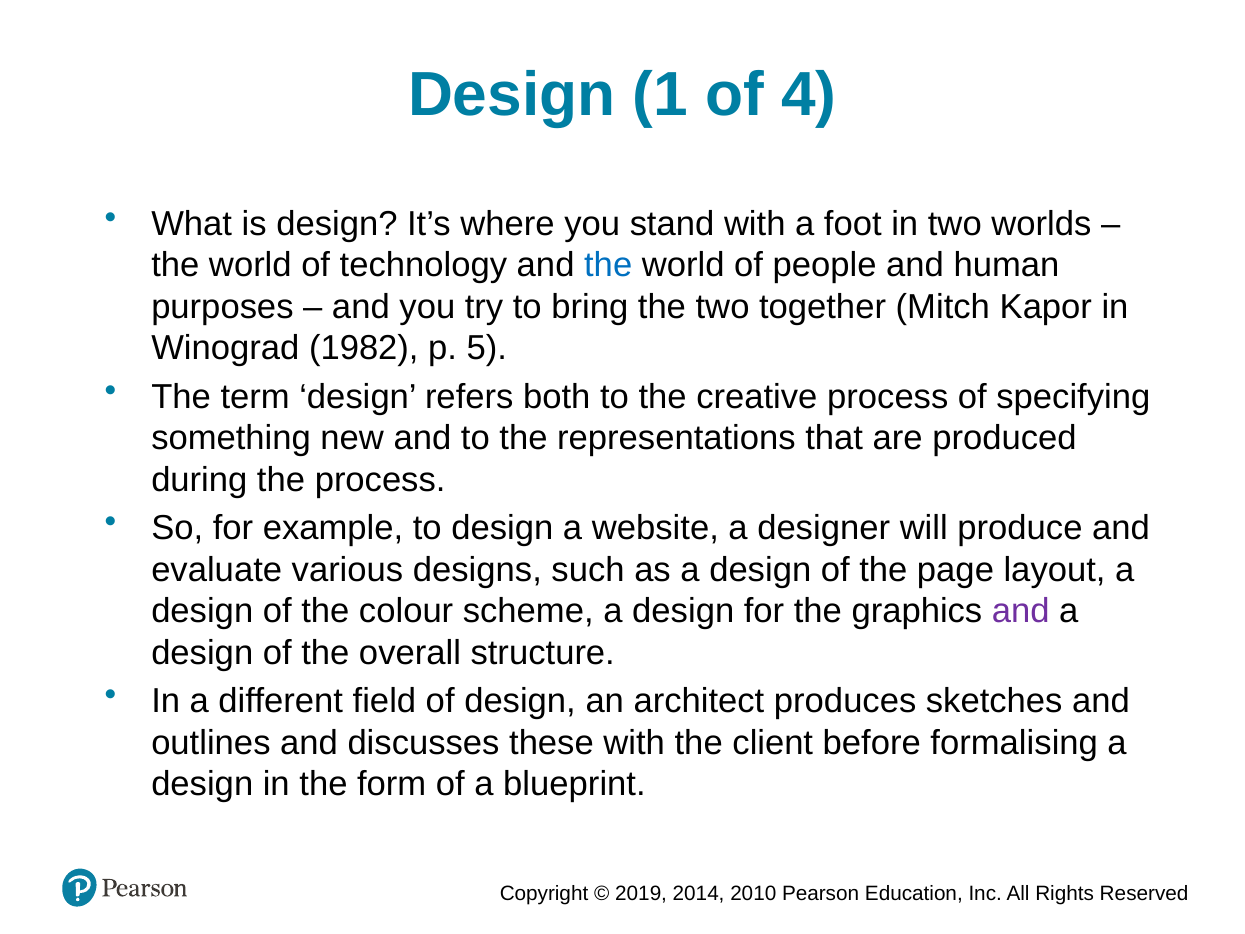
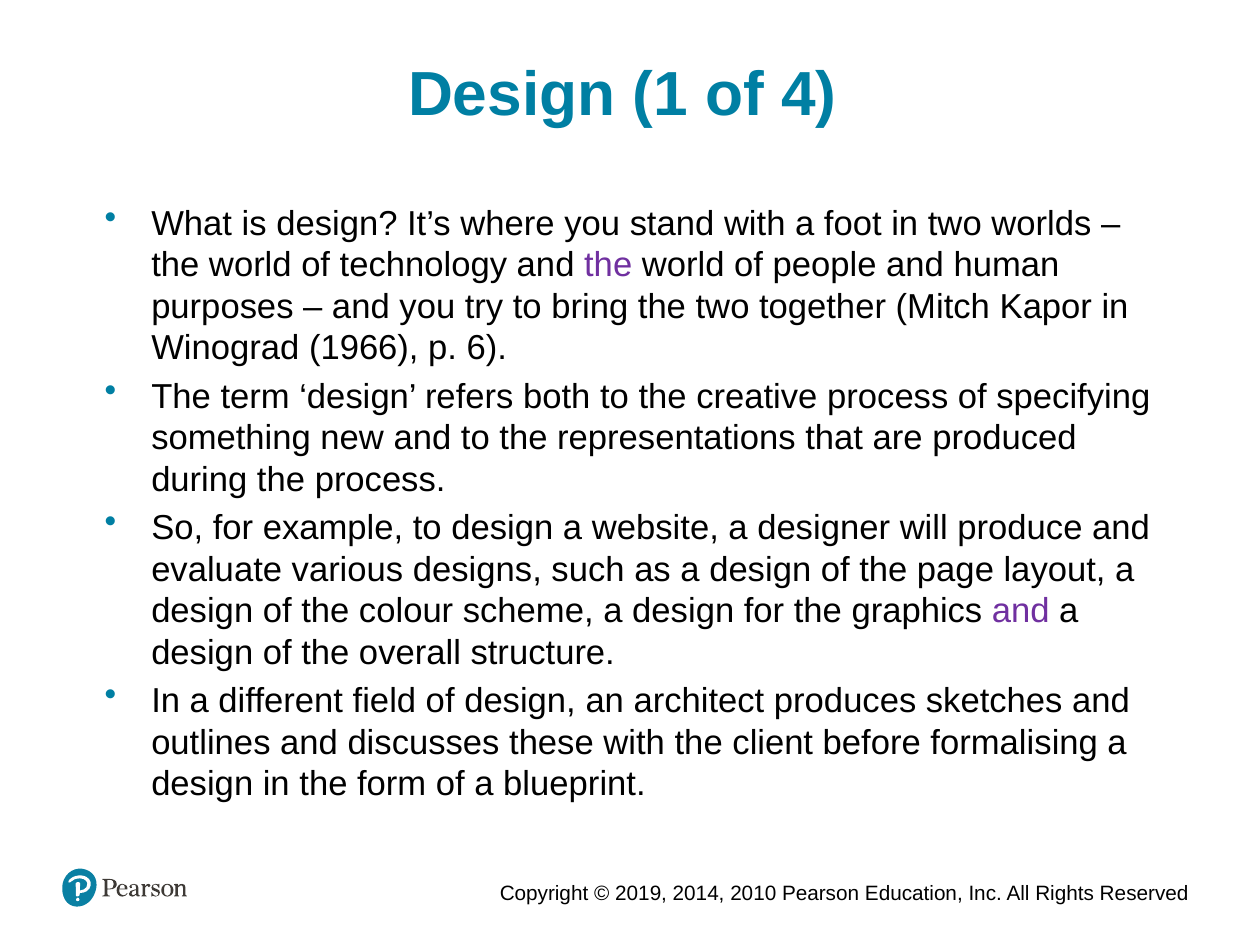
the at (608, 265) colour: blue -> purple
1982: 1982 -> 1966
5: 5 -> 6
